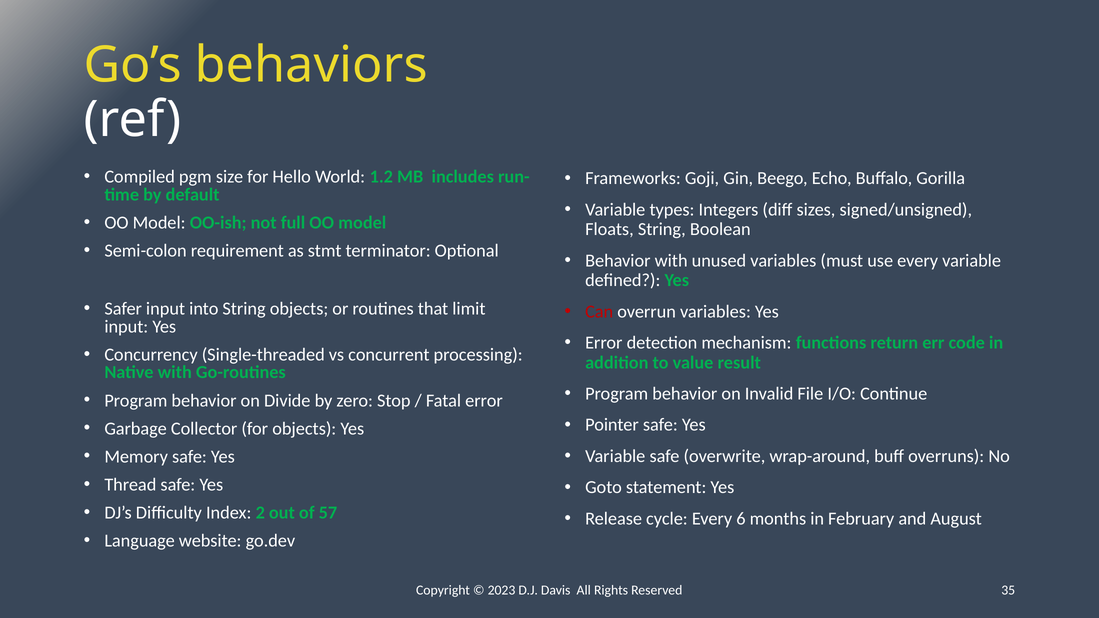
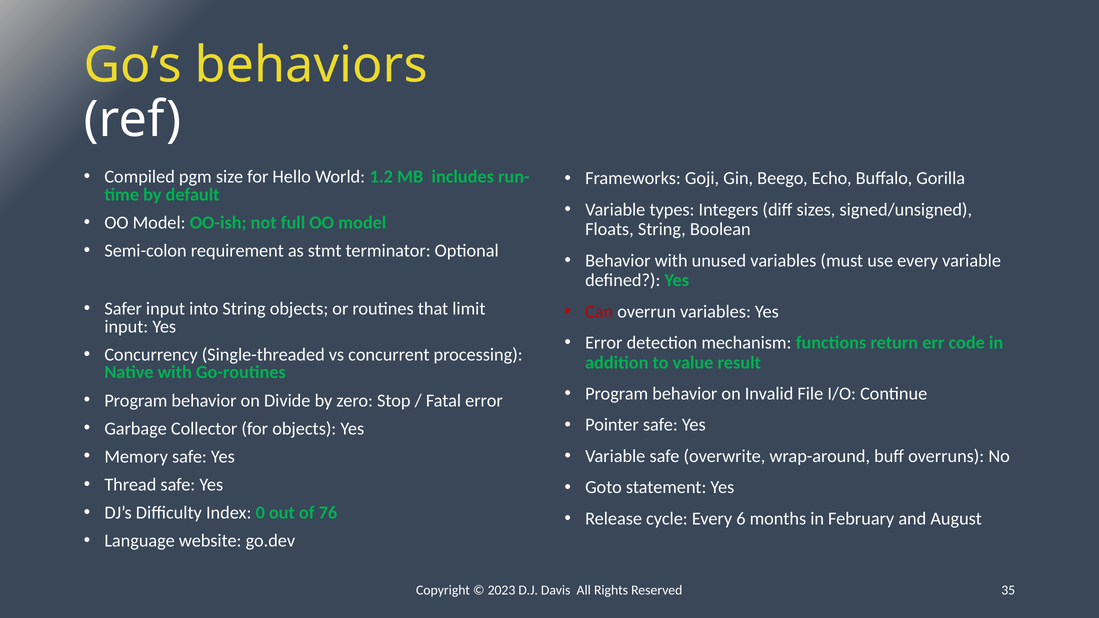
2: 2 -> 0
57: 57 -> 76
